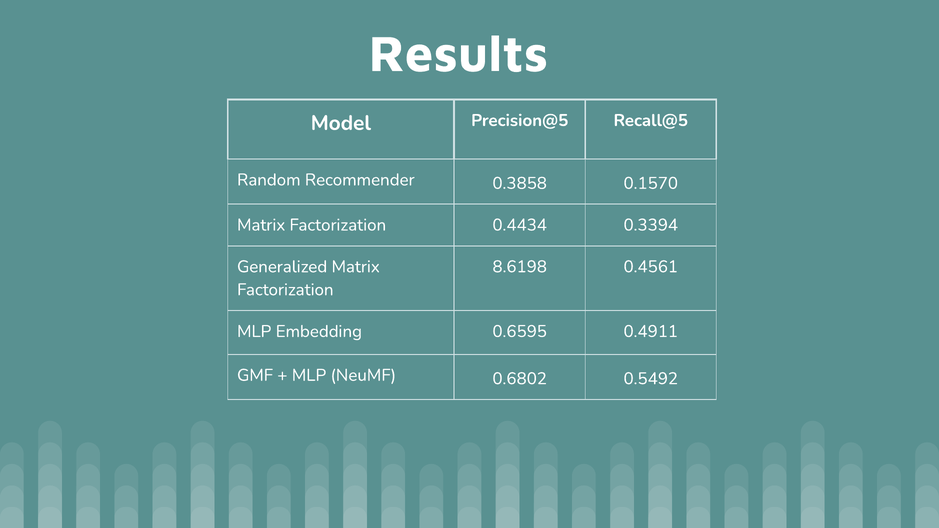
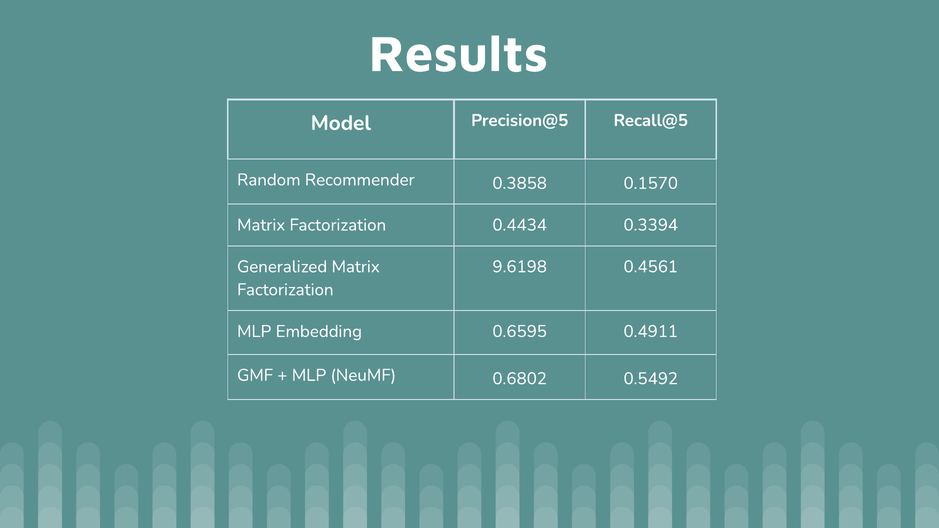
8.6198: 8.6198 -> 9.6198
